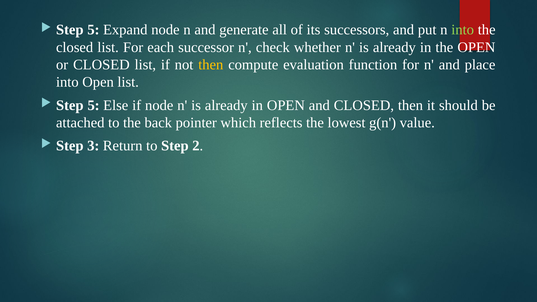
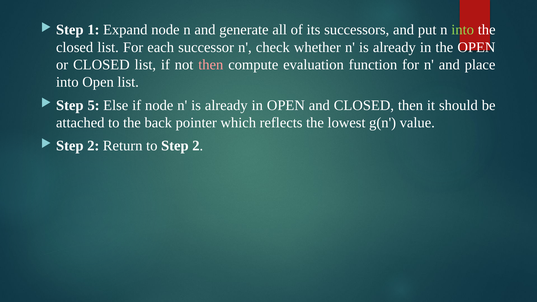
5 at (93, 30): 5 -> 1
then at (211, 65) colour: yellow -> pink
3 at (93, 146): 3 -> 2
